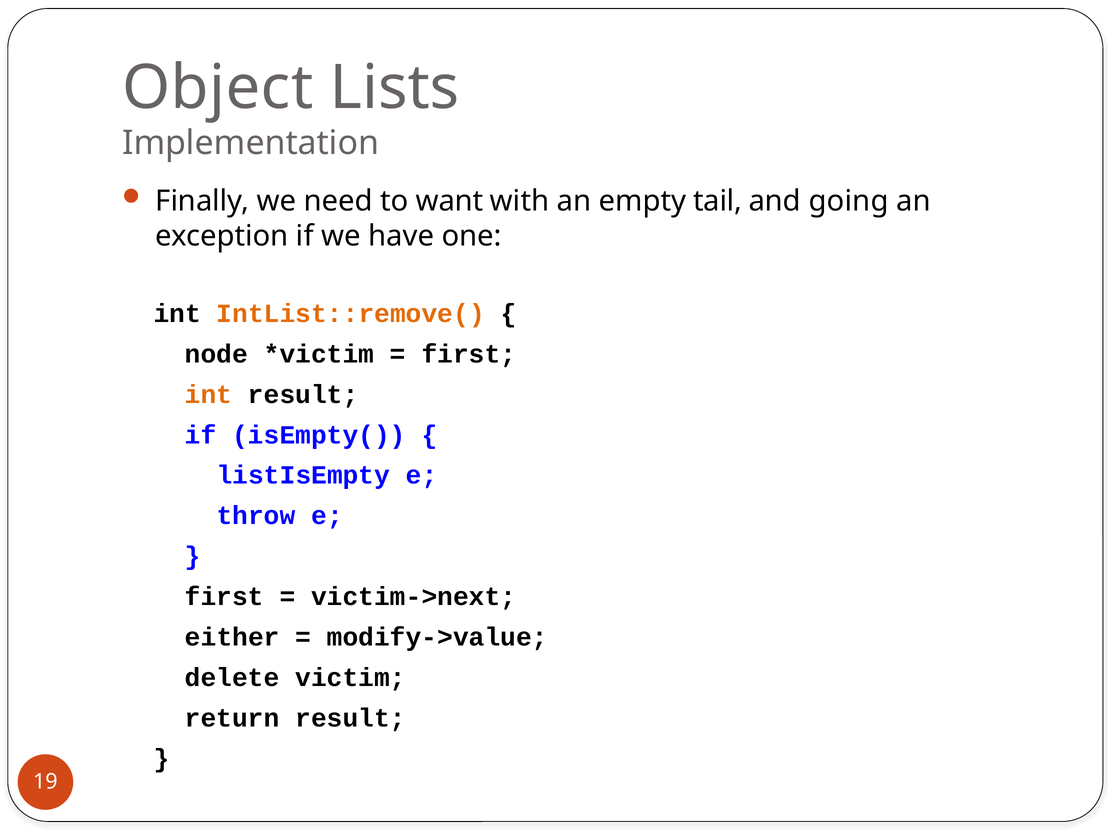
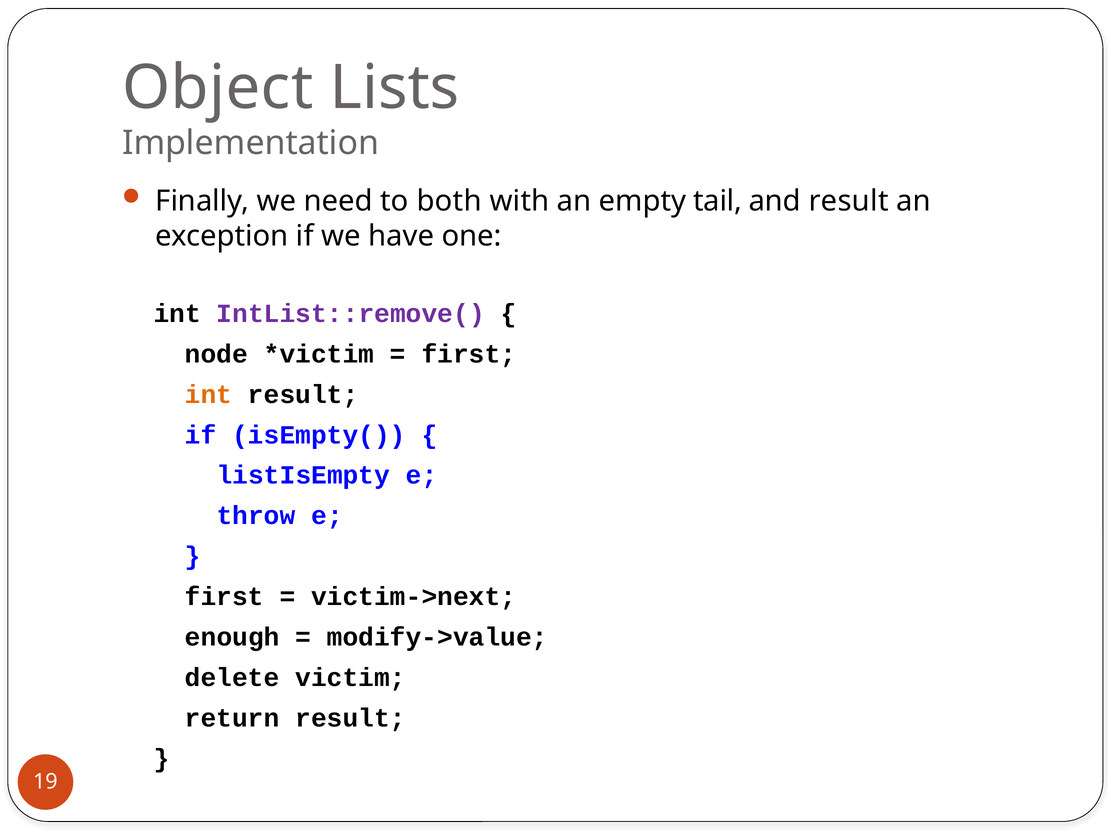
want: want -> both
and going: going -> result
IntList::remove( colour: orange -> purple
either: either -> enough
